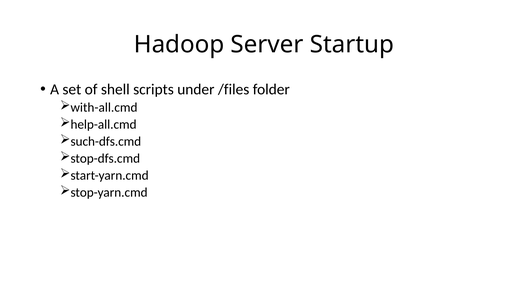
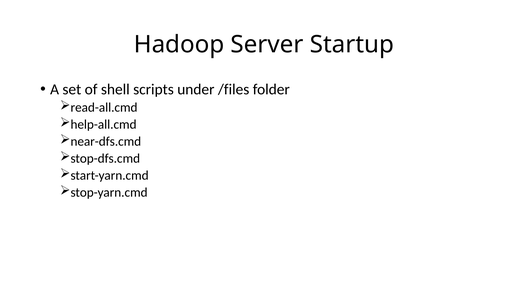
with-all.cmd: with-all.cmd -> read-all.cmd
such-dfs.cmd: such-dfs.cmd -> near-dfs.cmd
